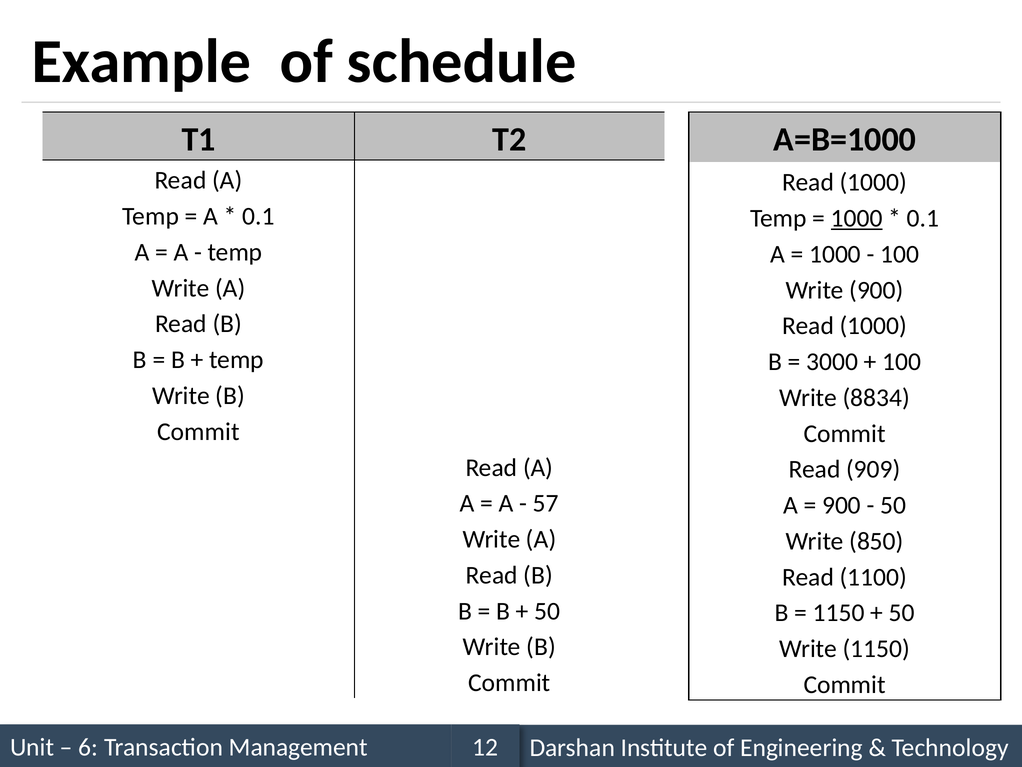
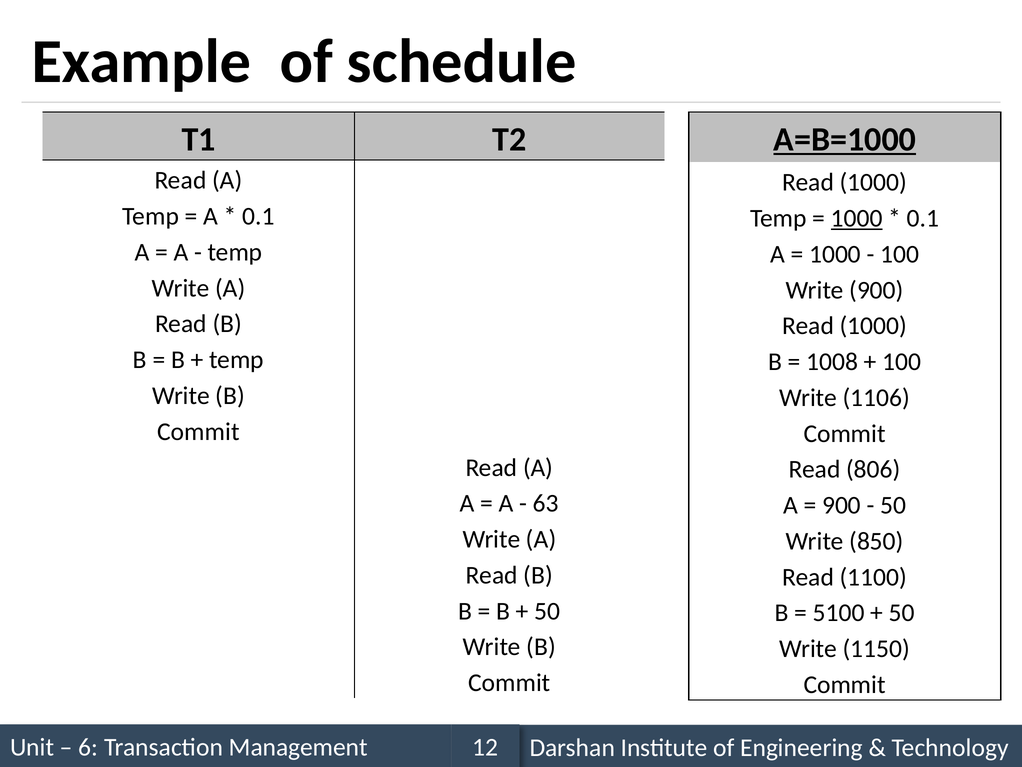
A=B=1000 underline: none -> present
3000: 3000 -> 1008
8834: 8834 -> 1106
909: 909 -> 806
57: 57 -> 63
1150 at (839, 613): 1150 -> 5100
